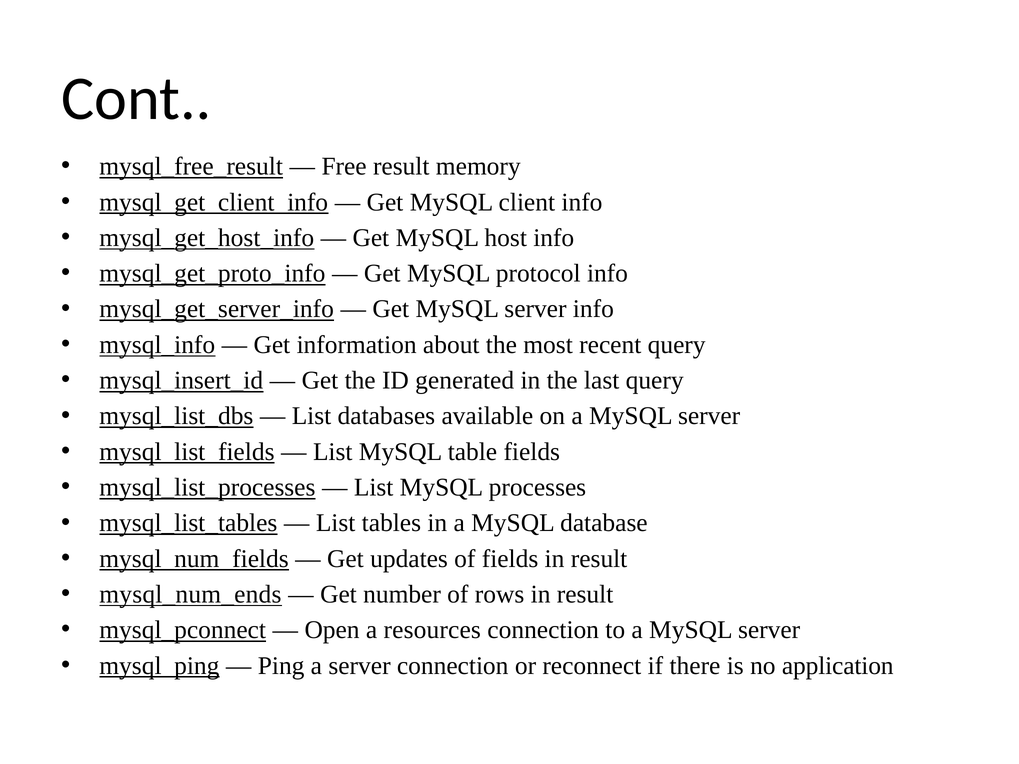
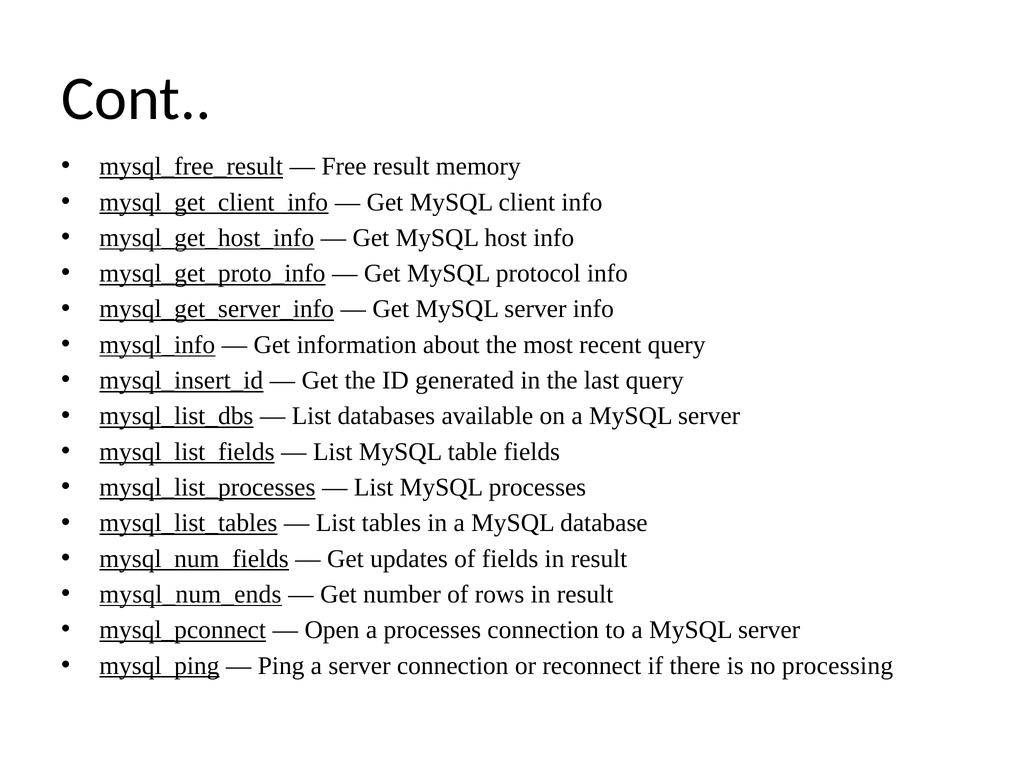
a resources: resources -> processes
application: application -> processing
